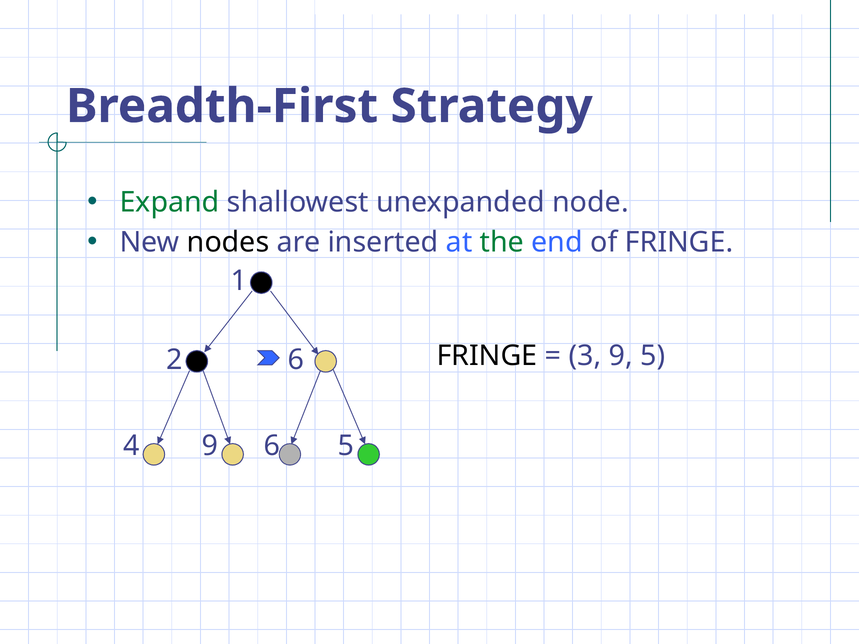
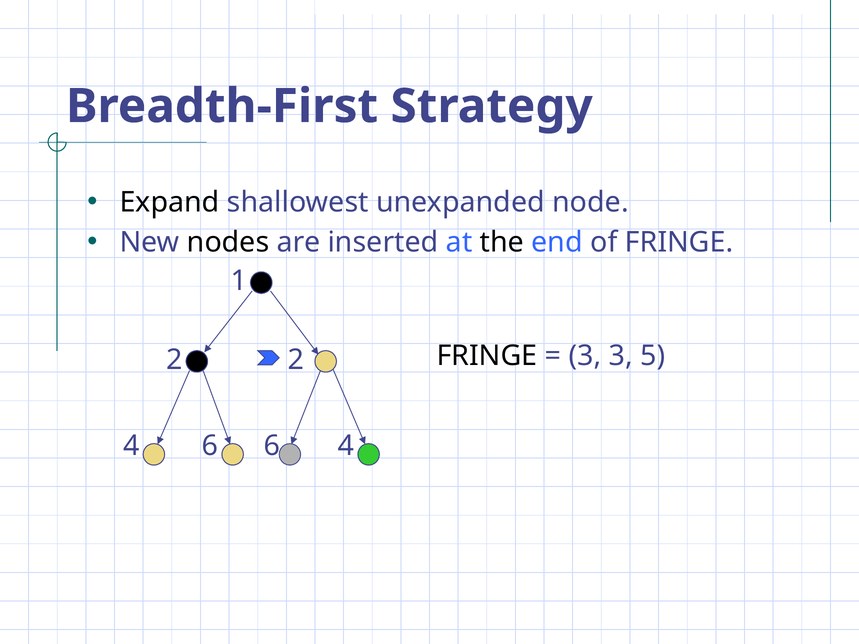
Expand colour: green -> black
the colour: green -> black
3 9: 9 -> 3
2 6: 6 -> 2
4 9: 9 -> 6
6 5: 5 -> 4
